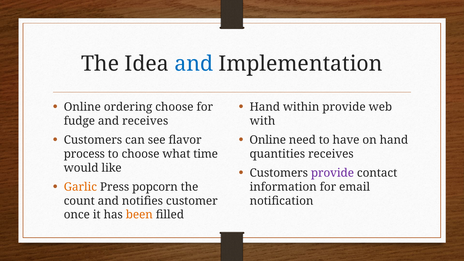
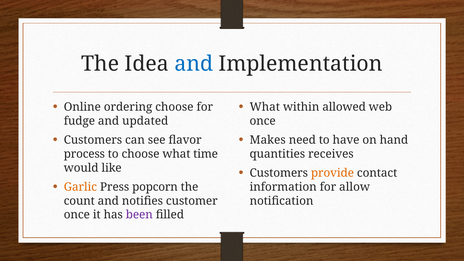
Hand at (265, 107): Hand -> What
within provide: provide -> allowed
and receives: receives -> updated
with at (263, 121): with -> once
Online at (268, 140): Online -> Makes
provide at (332, 173) colour: purple -> orange
email: email -> allow
been colour: orange -> purple
